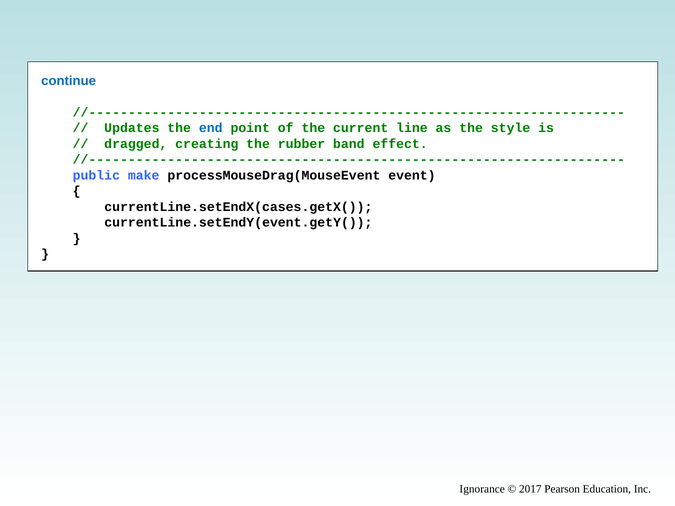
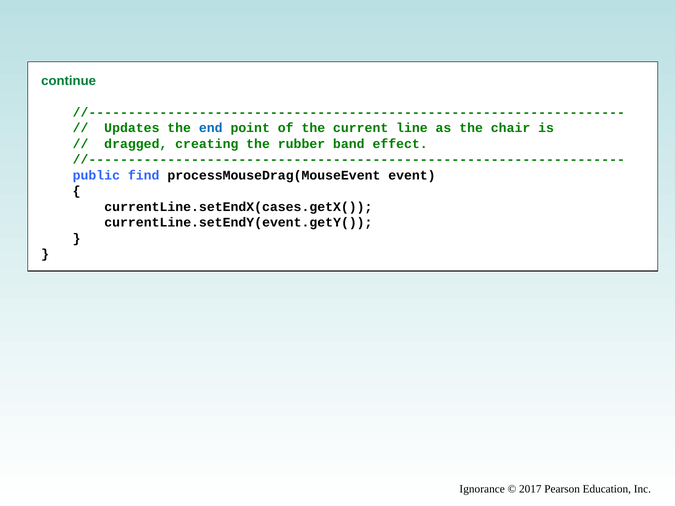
continue colour: blue -> green
style: style -> chair
make: make -> find
